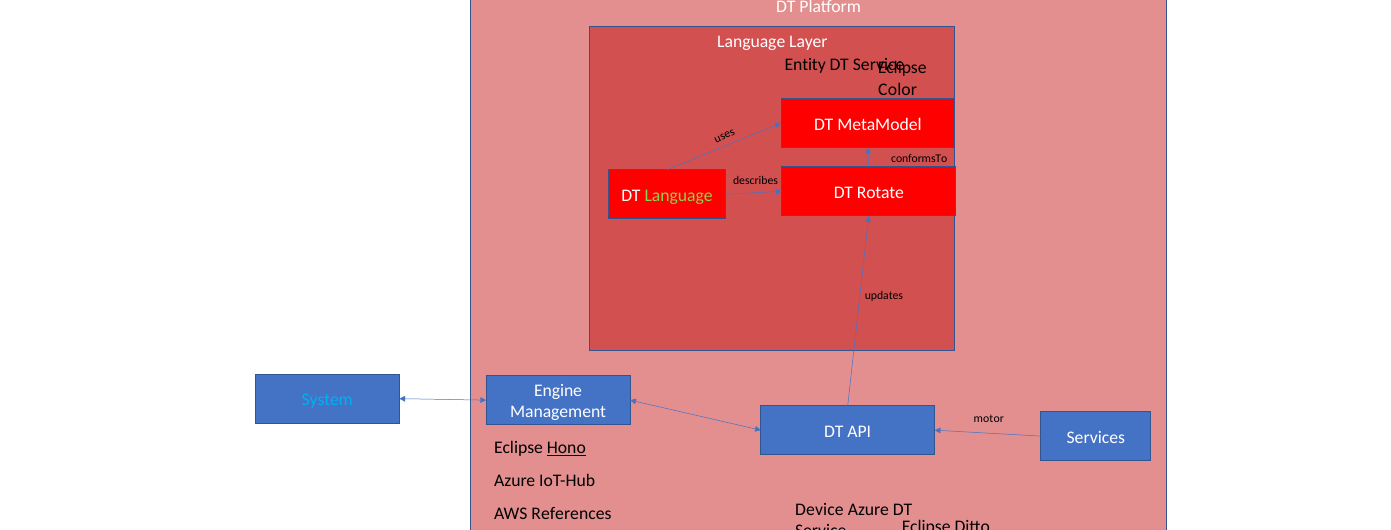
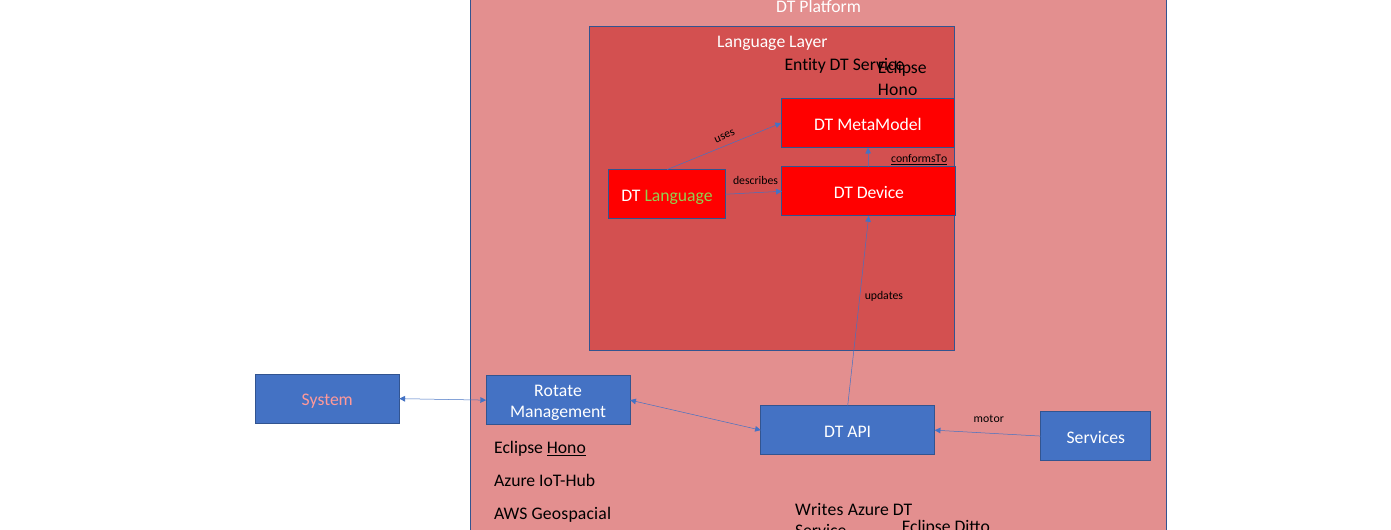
Color at (898, 89): Color -> Hono
conformsTo underline: none -> present
Rotate: Rotate -> Device
Engine: Engine -> Rotate
System colour: light blue -> pink
Device: Device -> Writes
References: References -> Geospacial
